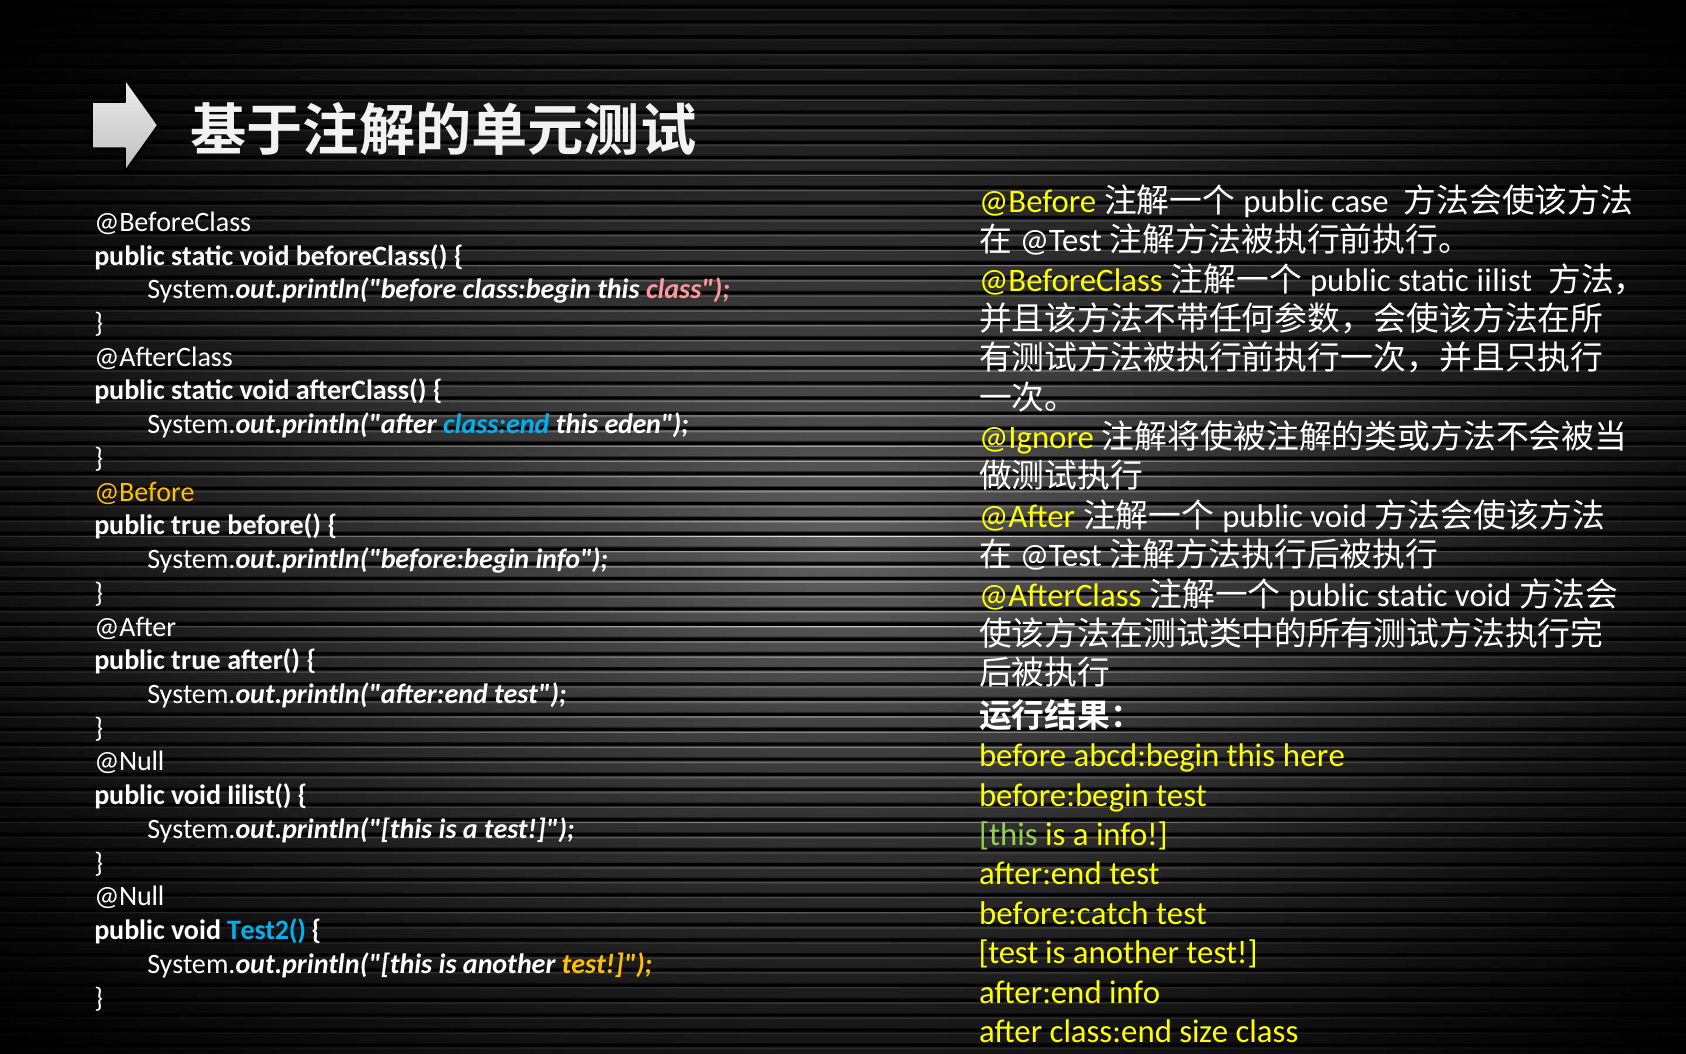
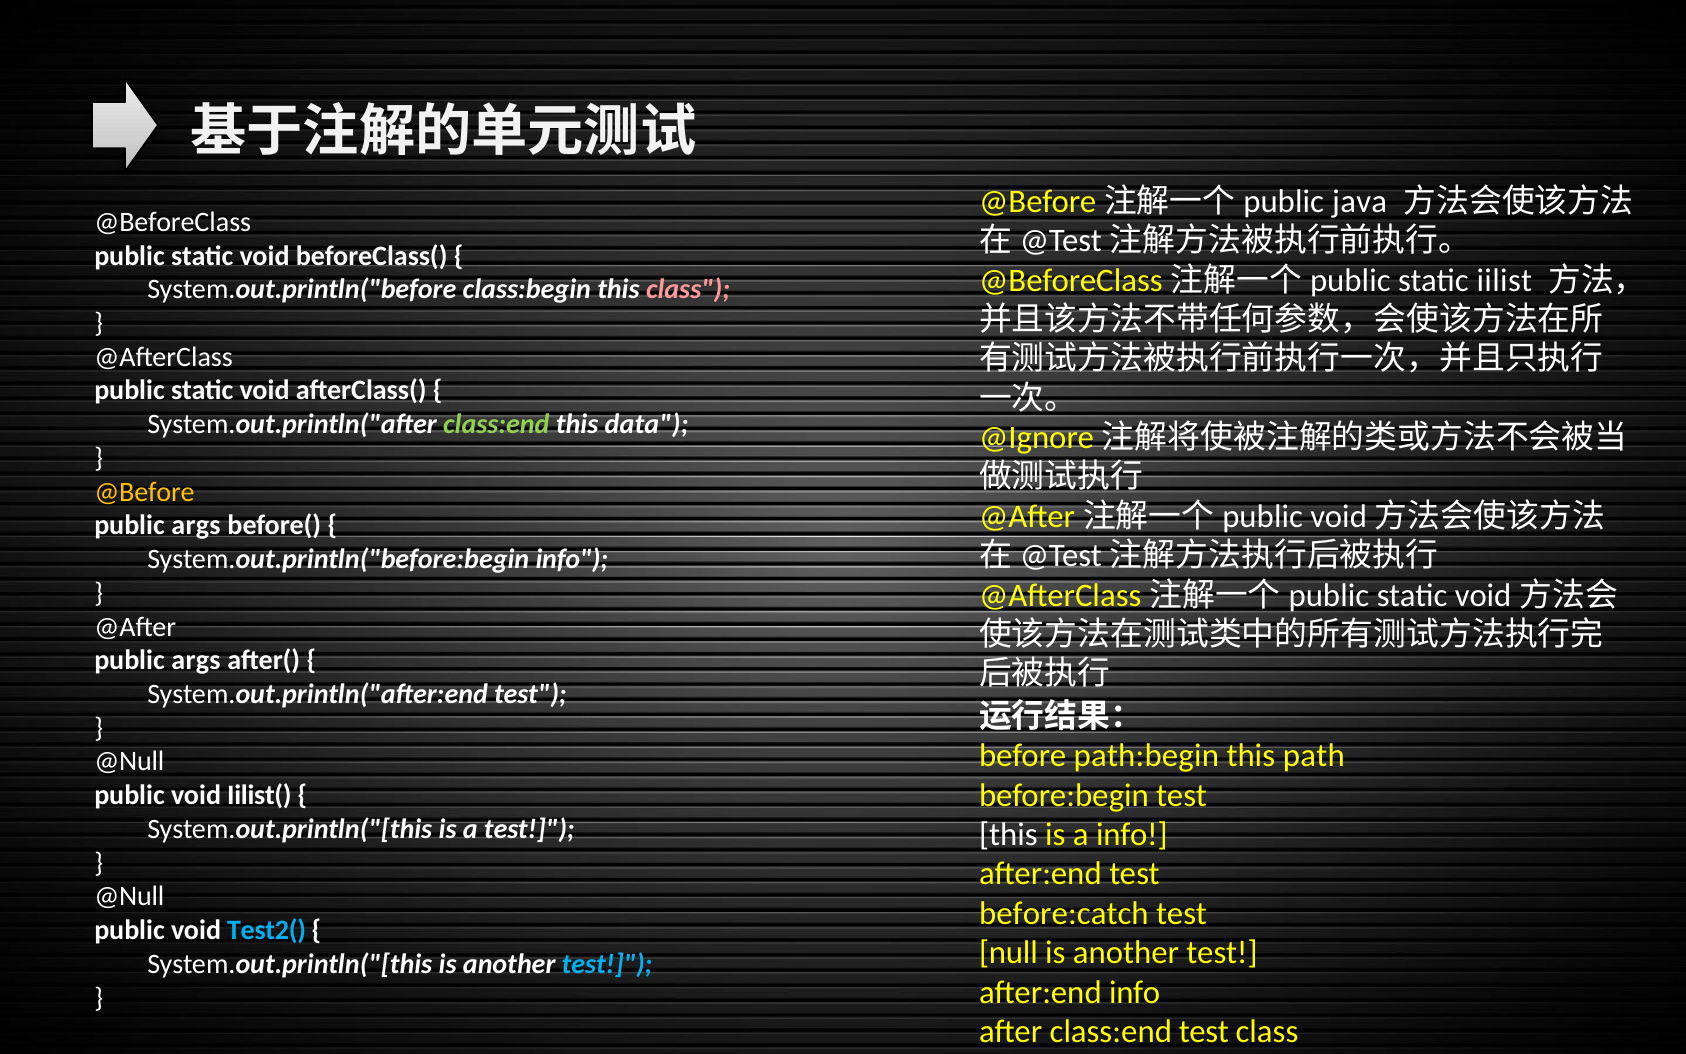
case: case -> java
class:end at (496, 424) colour: light blue -> light green
eden: eden -> data
true at (196, 525): true -> args
true at (196, 660): true -> args
abcd:begin: abcd:begin -> path:begin
here: here -> path
this at (1008, 835) colour: light green -> white
test at (1009, 953): test -> null
test at (607, 964) colour: yellow -> light blue
class:end size: size -> test
